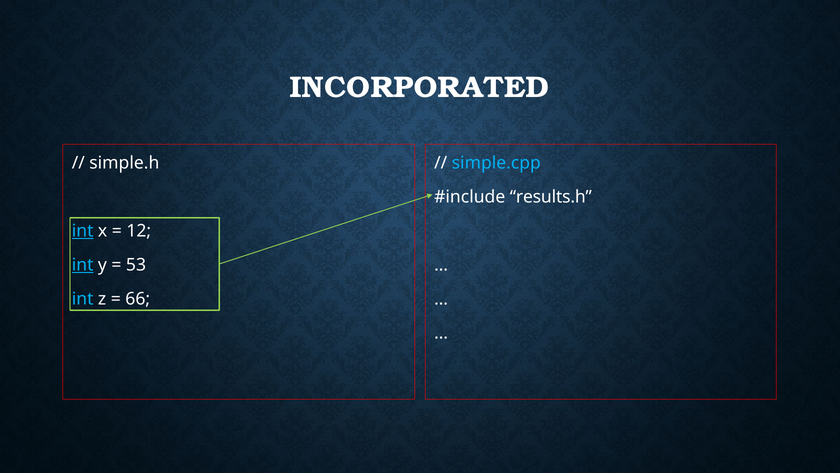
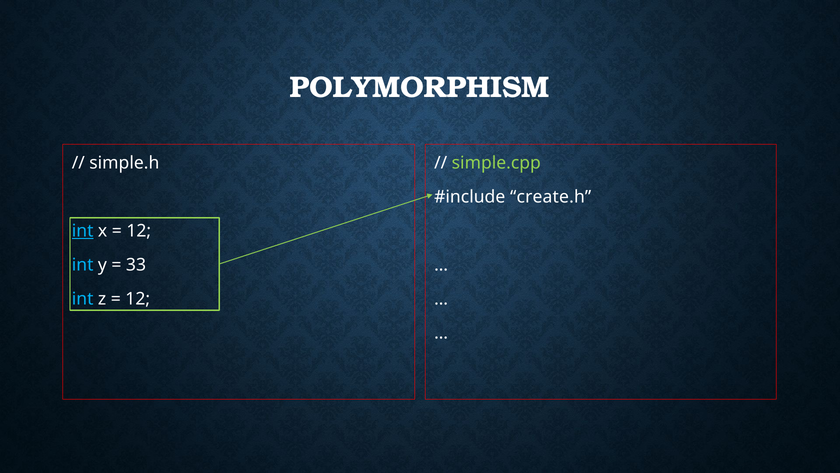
INCORPORATED: INCORPORATED -> POLYMORPHISM
simple.cpp colour: light blue -> light green
results.h: results.h -> create.h
int at (83, 265) underline: present -> none
53: 53 -> 33
66 at (138, 299): 66 -> 12
